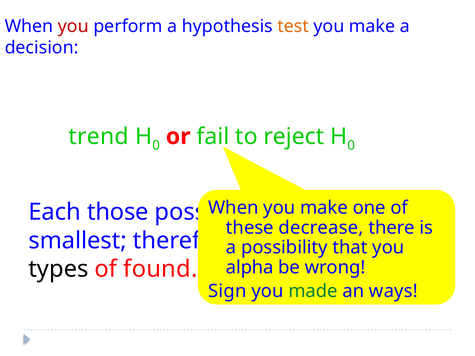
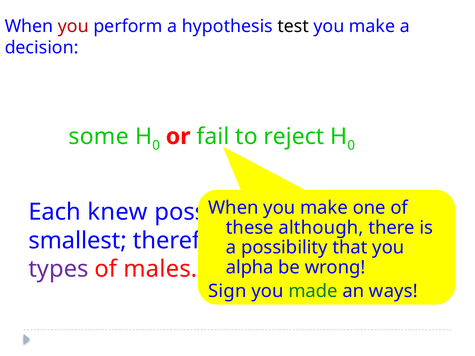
test colour: orange -> black
trend: trend -> some
those: those -> knew
decrease: decrease -> although
types colour: black -> purple
found: found -> males
